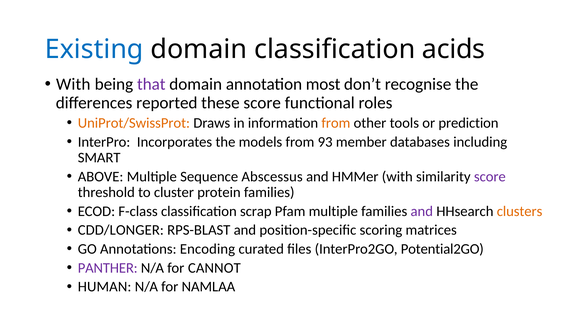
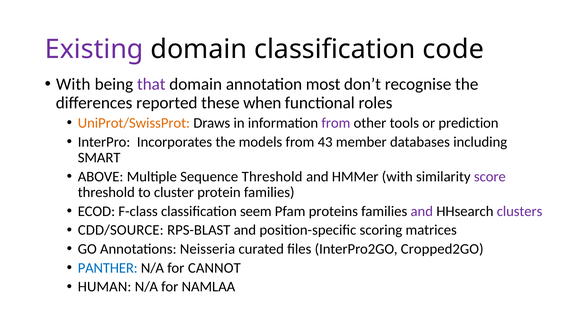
Existing colour: blue -> purple
acids: acids -> code
these score: score -> when
from at (336, 123) colour: orange -> purple
93: 93 -> 43
Sequence Abscessus: Abscessus -> Threshold
scrap: scrap -> seem
Pfam multiple: multiple -> proteins
clusters colour: orange -> purple
CDD/LONGER: CDD/LONGER -> CDD/SOURCE
Encoding: Encoding -> Neisseria
Potential2GO: Potential2GO -> Cropped2GO
PANTHER colour: purple -> blue
